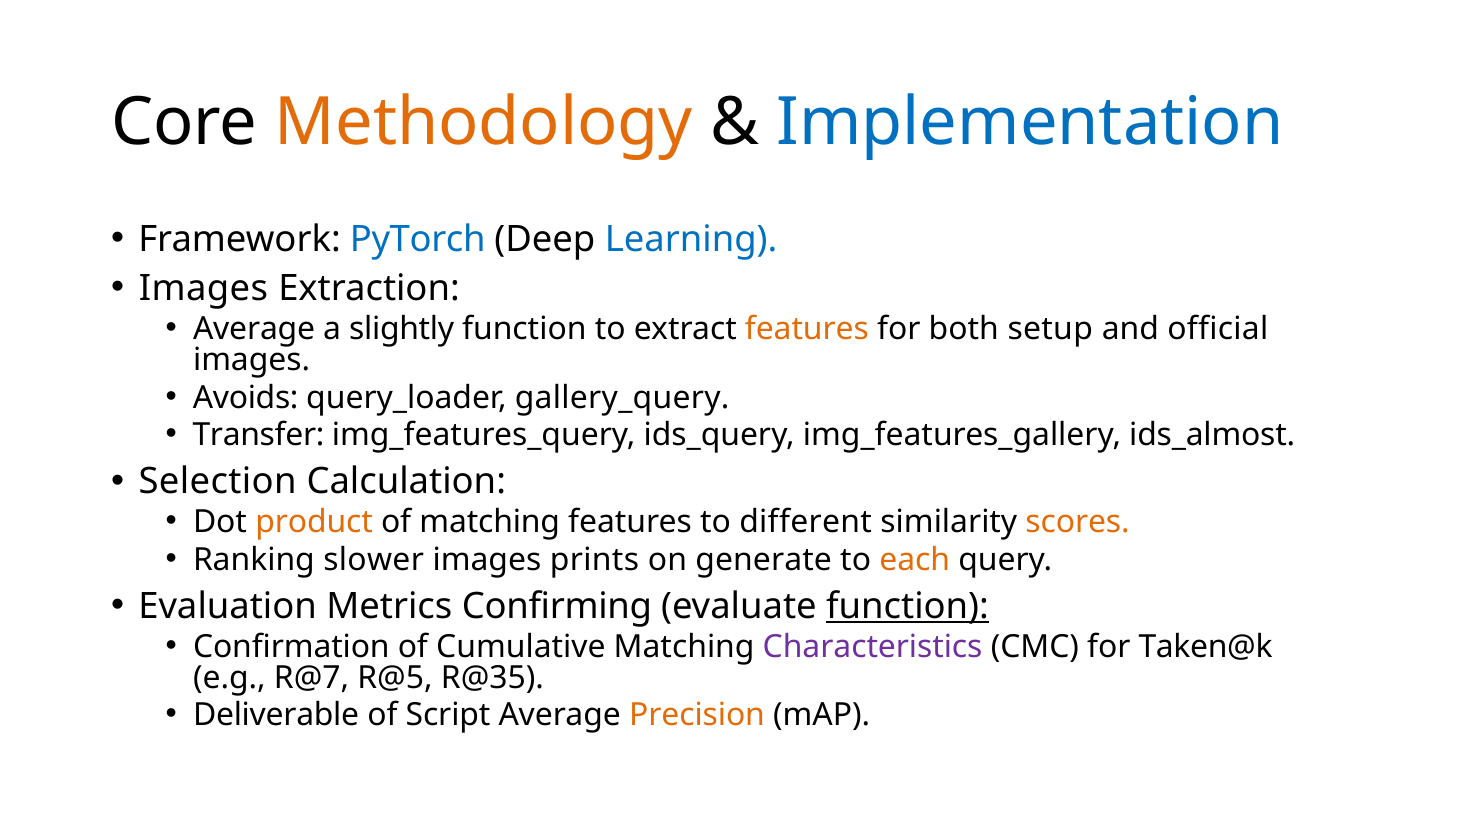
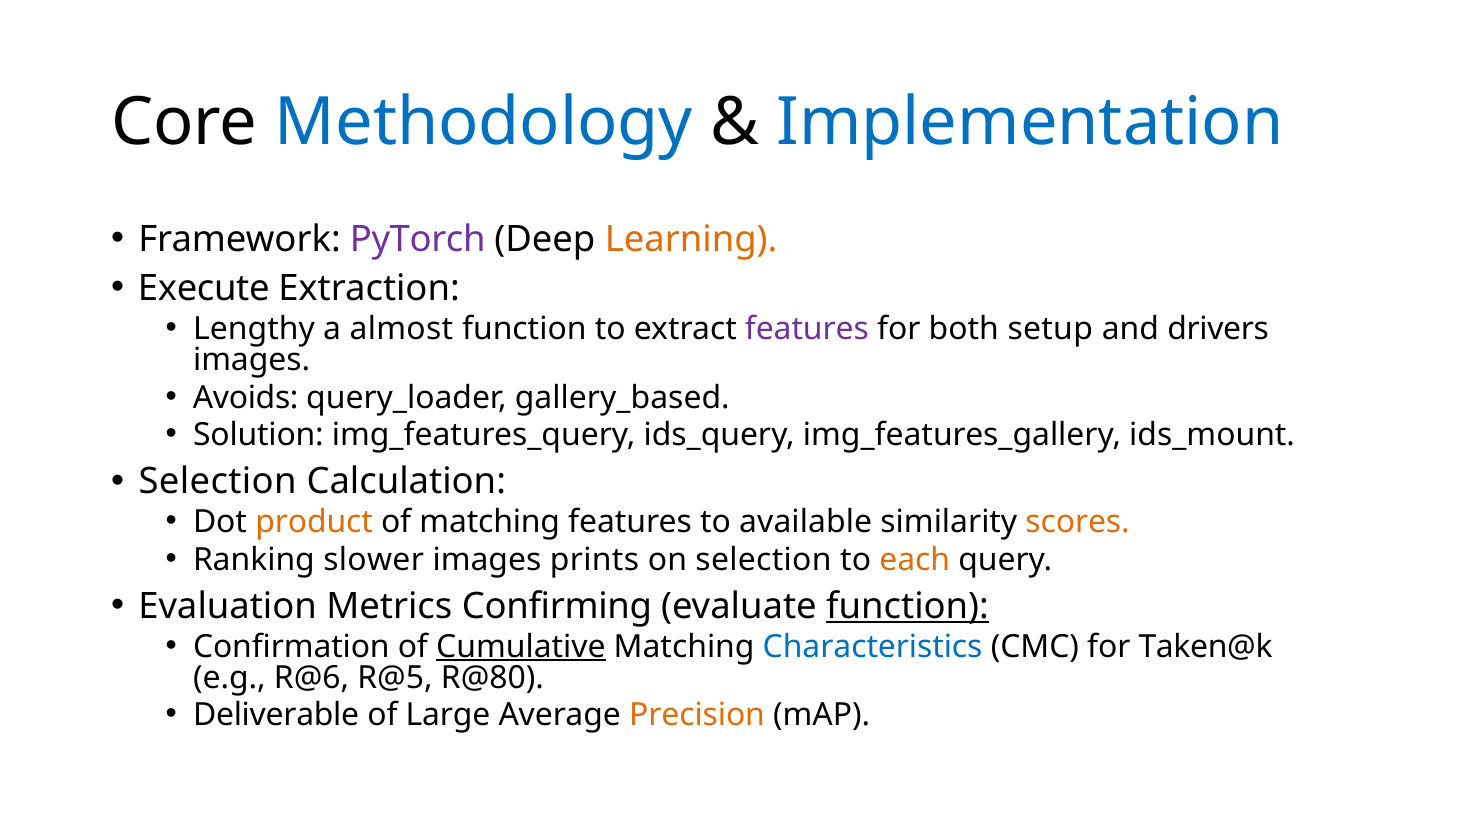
Methodology colour: orange -> blue
PyTorch colour: blue -> purple
Learning colour: blue -> orange
Images at (203, 289): Images -> Execute
Average at (254, 329): Average -> Lengthy
slightly: slightly -> almost
features at (807, 329) colour: orange -> purple
official: official -> drivers
gallery_query: gallery_query -> gallery_based
Transfer: Transfer -> Solution
ids_almost: ids_almost -> ids_mount
different: different -> available
on generate: generate -> selection
Cumulative underline: none -> present
Characteristics colour: purple -> blue
R@7: R@7 -> R@6
R@35: R@35 -> R@80
Script: Script -> Large
